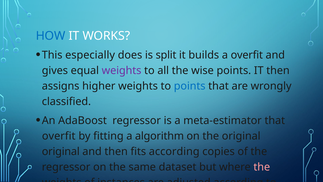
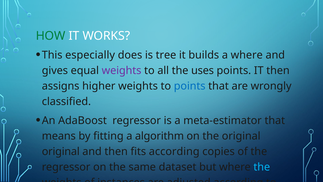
HOW colour: blue -> green
split: split -> tree
a overfit: overfit -> where
wise: wise -> uses
overfit at (59, 136): overfit -> means
the at (262, 167) colour: pink -> light blue
